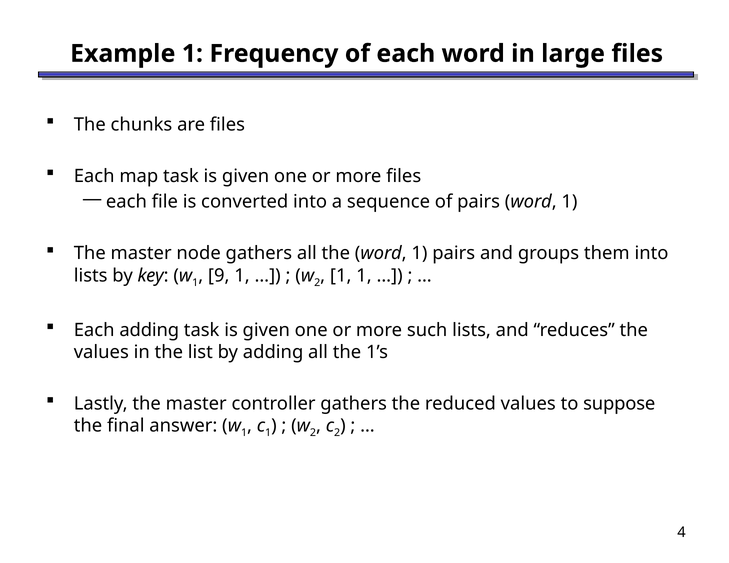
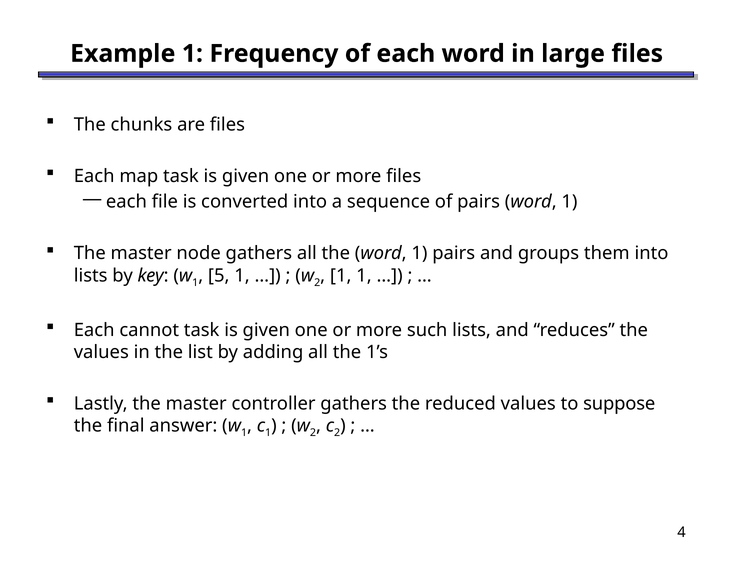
9: 9 -> 5
Each adding: adding -> cannot
